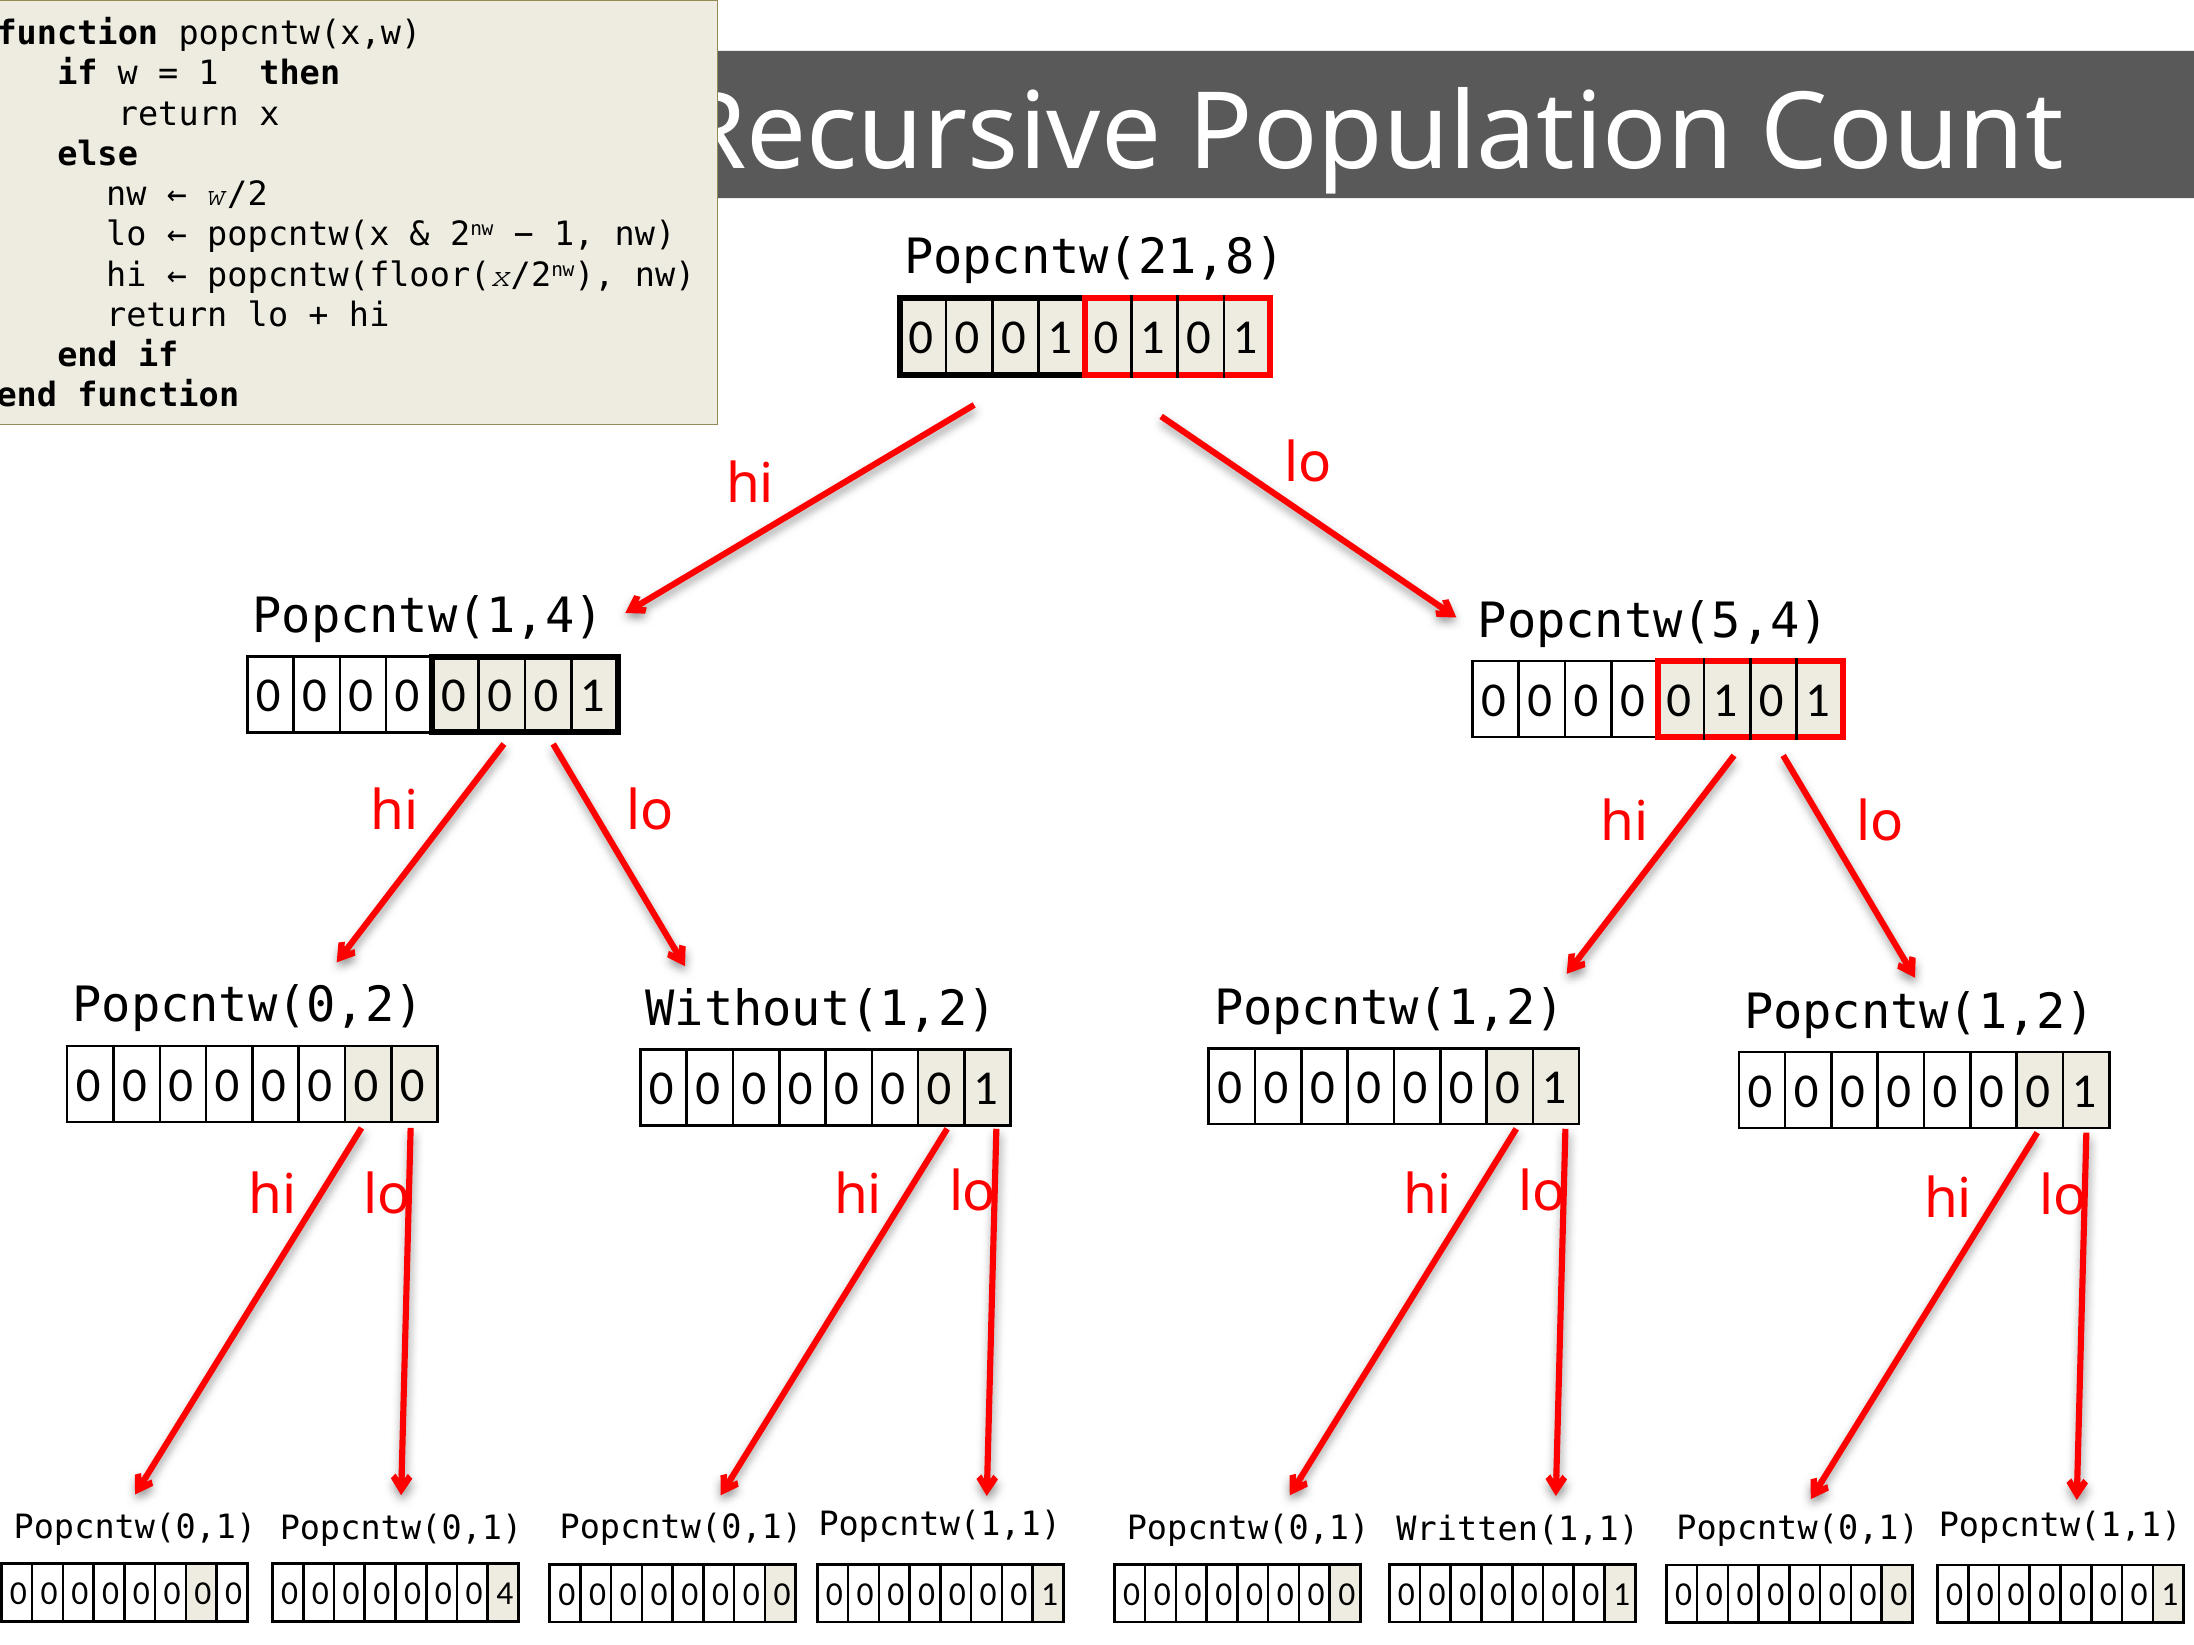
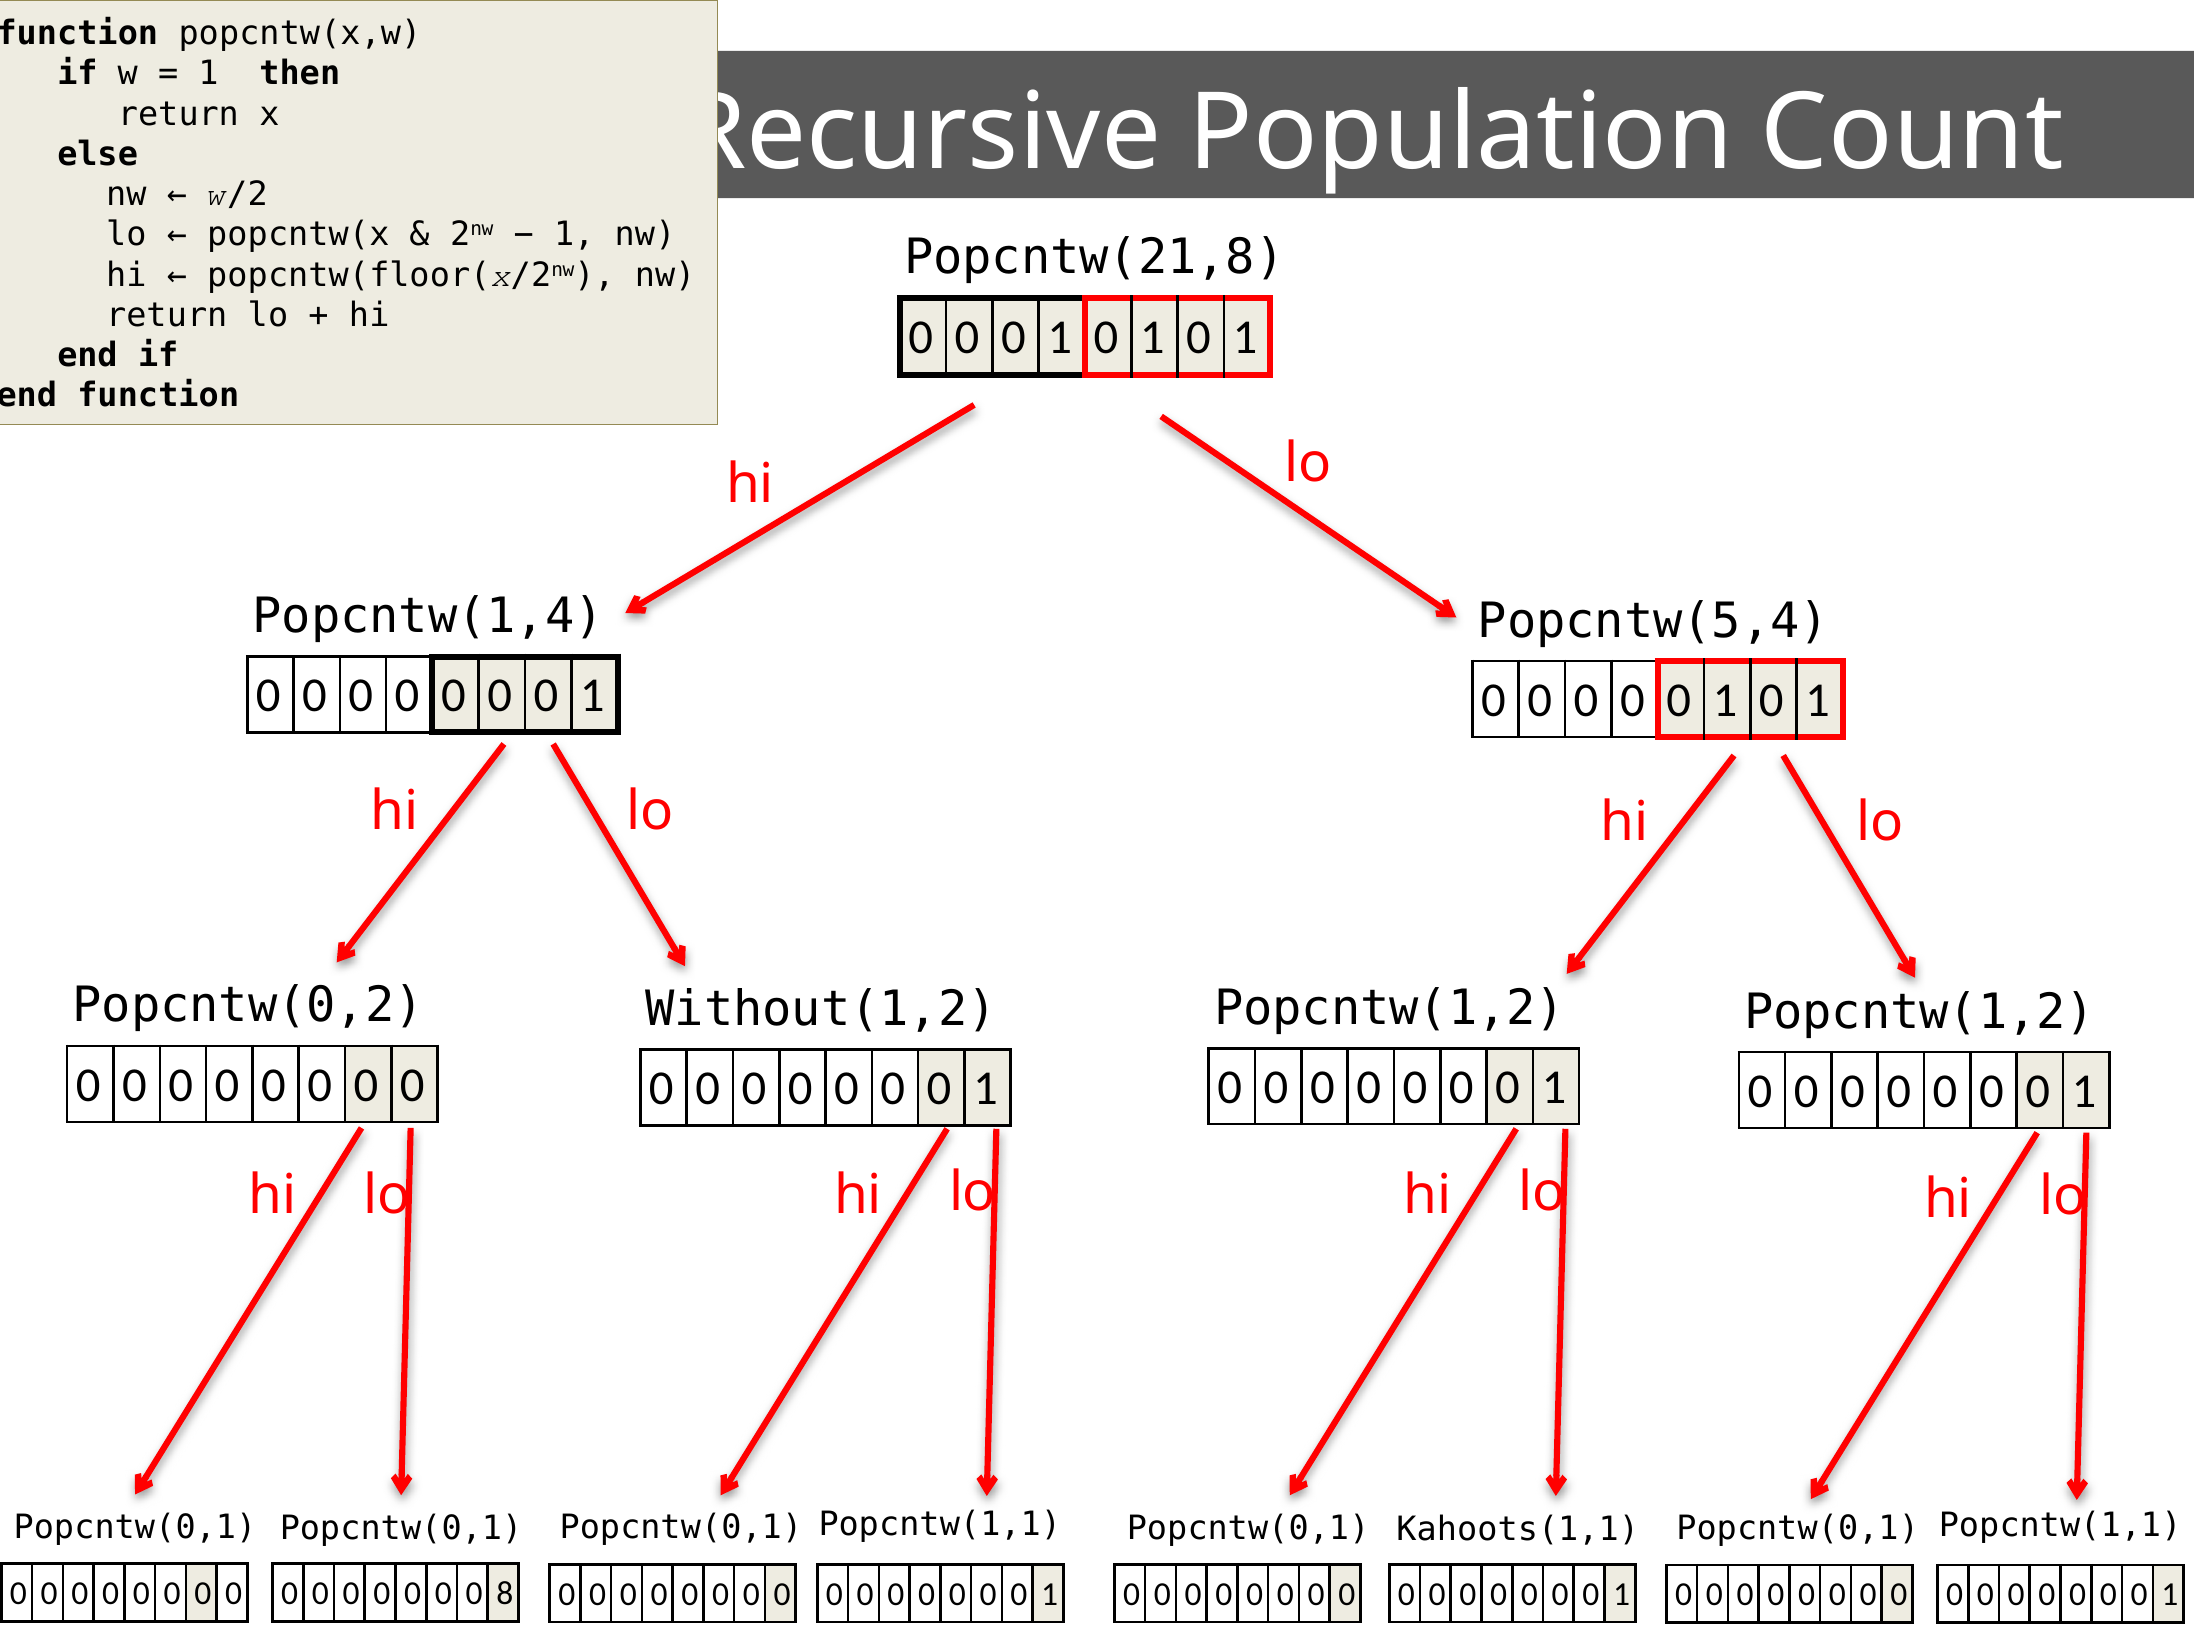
Written(1,1: Written(1,1 -> Kahoots(1,1
4: 4 -> 8
